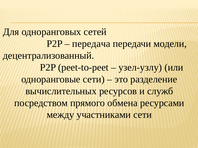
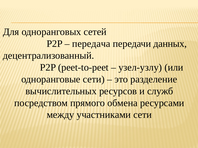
модели: модели -> данных
